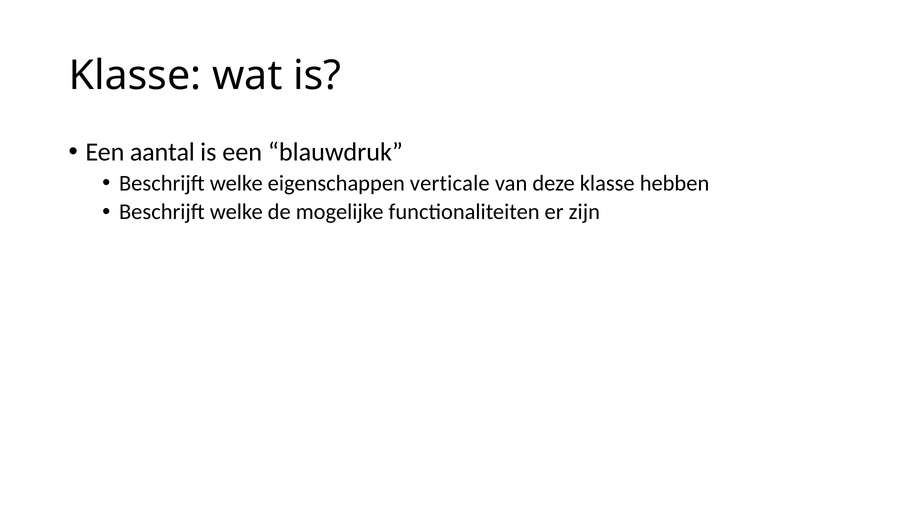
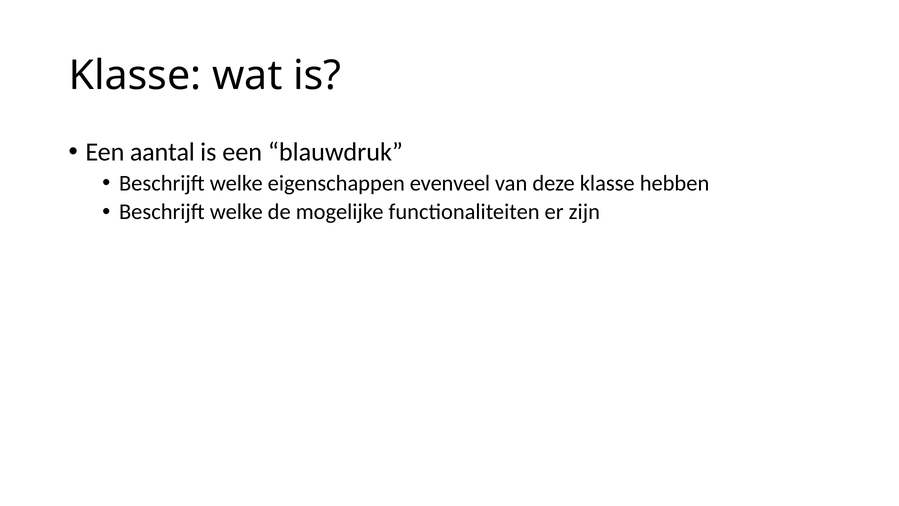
verticale: verticale -> evenveel
